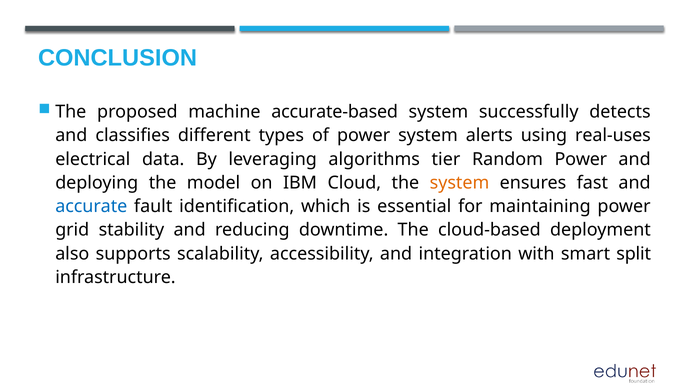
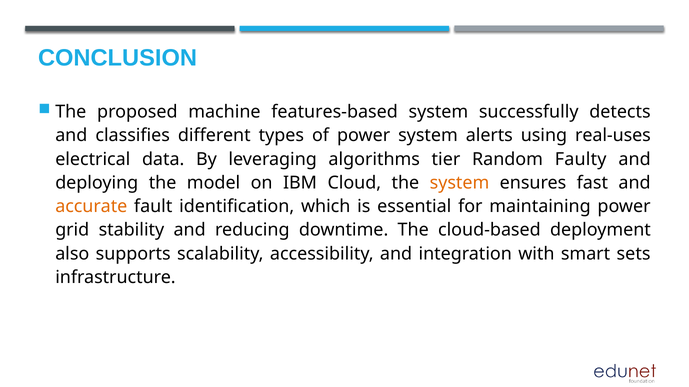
accurate-based: accurate-based -> features-based
Random Power: Power -> Faulty
accurate colour: blue -> orange
split: split -> sets
